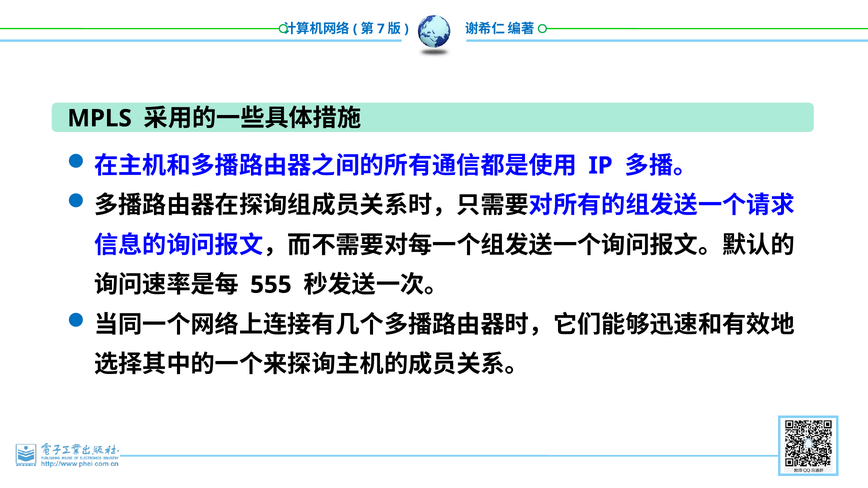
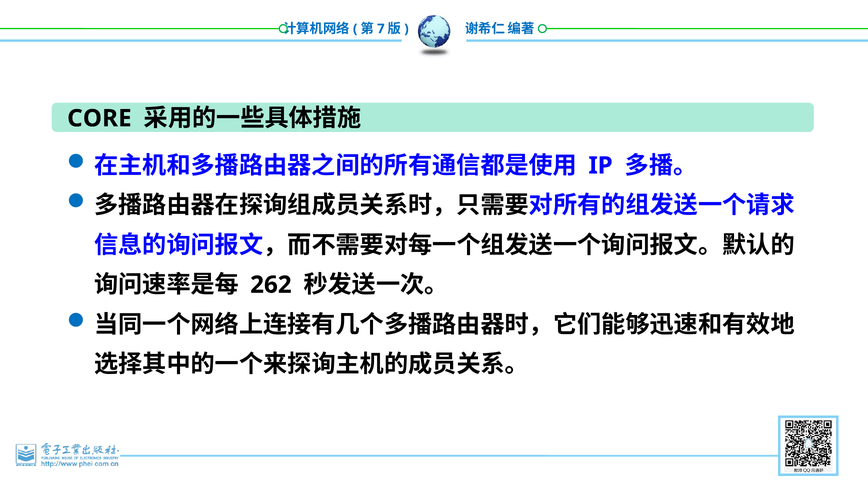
MPLS: MPLS -> CORE
555: 555 -> 262
